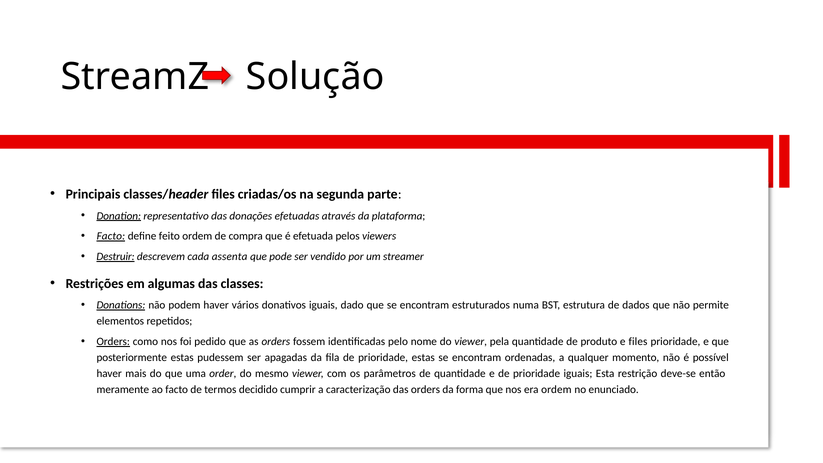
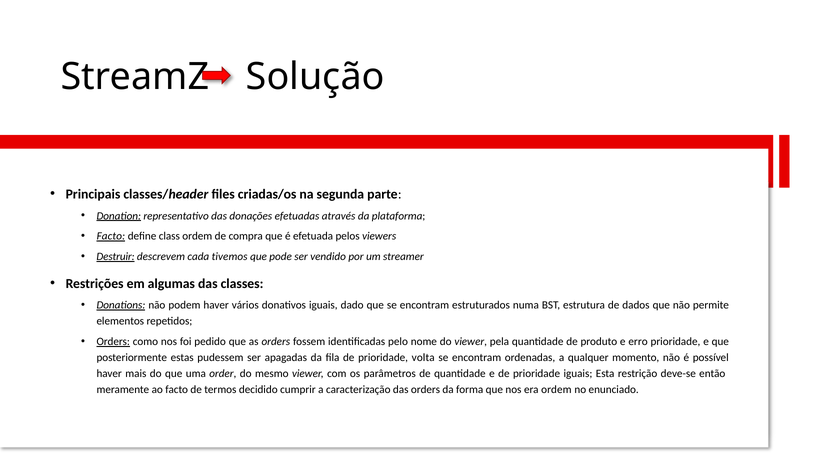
feito: feito -> class
assenta: assenta -> tivemos
e files: files -> erro
prioridade estas: estas -> volta
